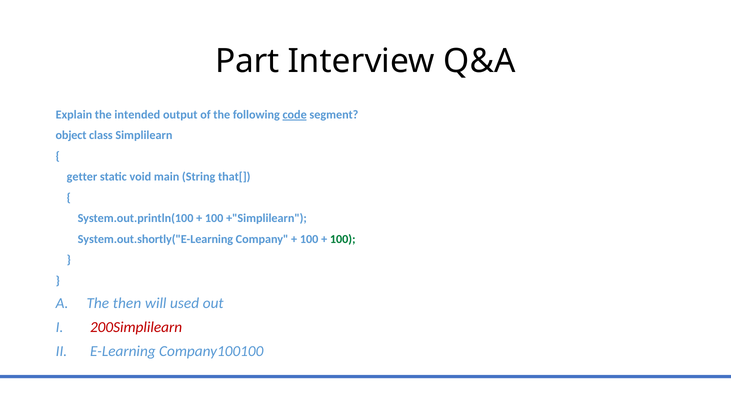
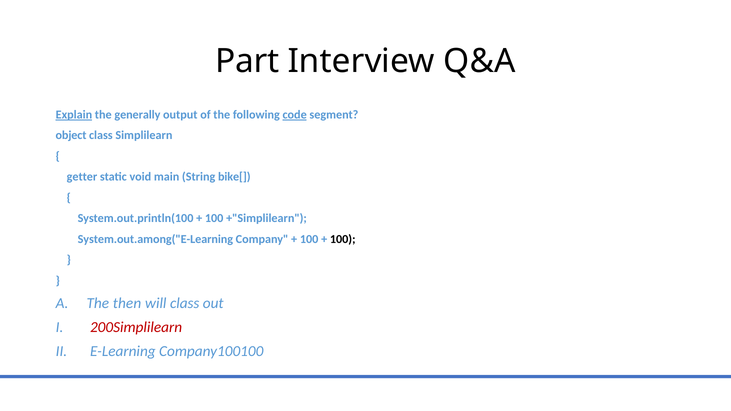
Explain underline: none -> present
intended: intended -> generally
that[: that[ -> bike[
System.out.shortly("E-Learning: System.out.shortly("E-Learning -> System.out.among("E-Learning
100 at (343, 239) colour: green -> black
will used: used -> class
